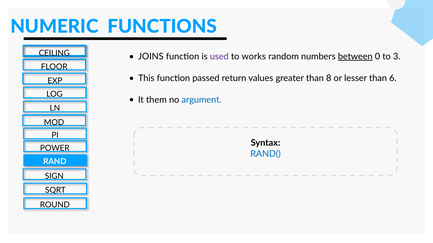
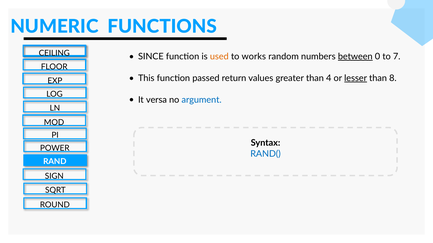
JOINS: JOINS -> SINCE
used colour: purple -> orange
3: 3 -> 7
8: 8 -> 4
lesser underline: none -> present
6: 6 -> 8
them: them -> versa
